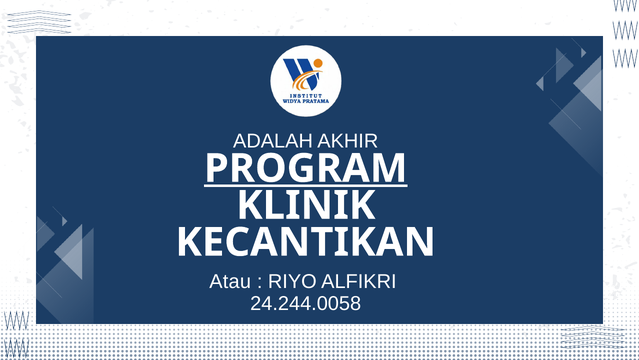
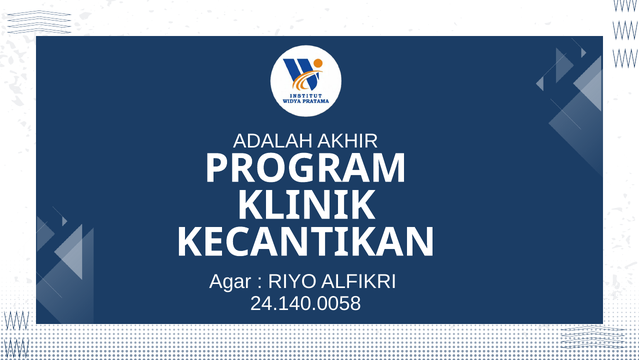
PROGRAM underline: present -> none
Atau: Atau -> Agar
24.244.0058: 24.244.0058 -> 24.140.0058
